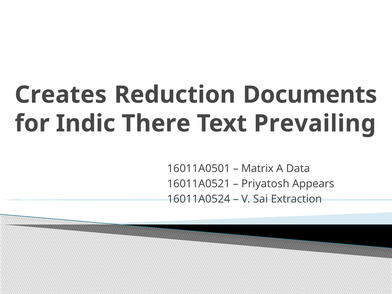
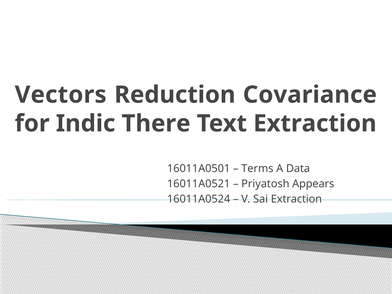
Creates: Creates -> Vectors
Documents: Documents -> Covariance
Text Prevailing: Prevailing -> Extraction
Matrix: Matrix -> Terms
